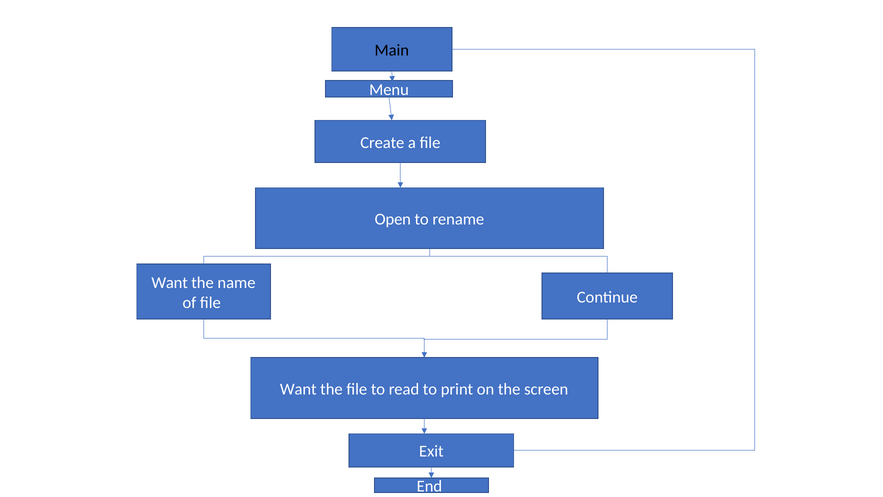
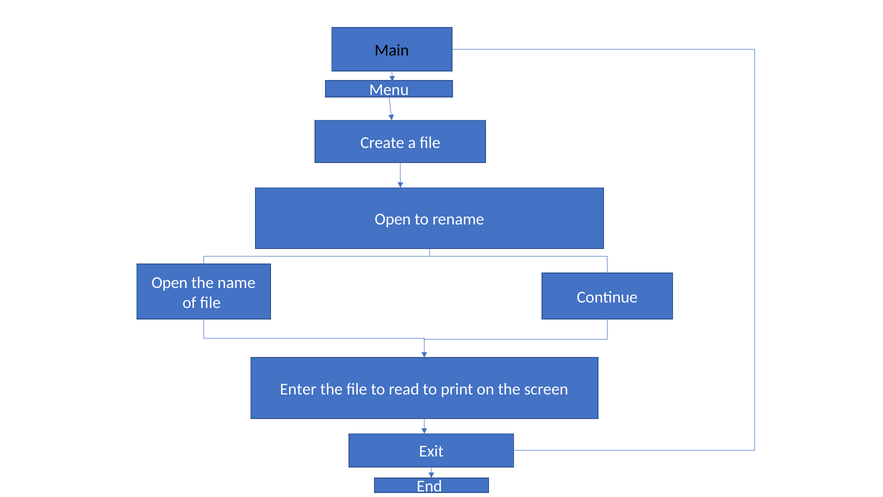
Want at (170, 282): Want -> Open
Want at (298, 389): Want -> Enter
